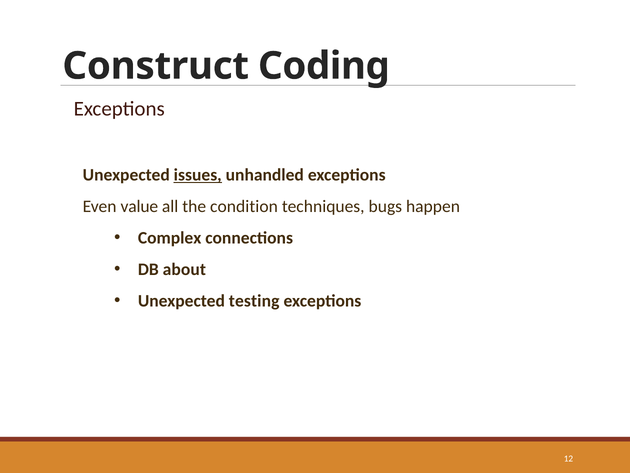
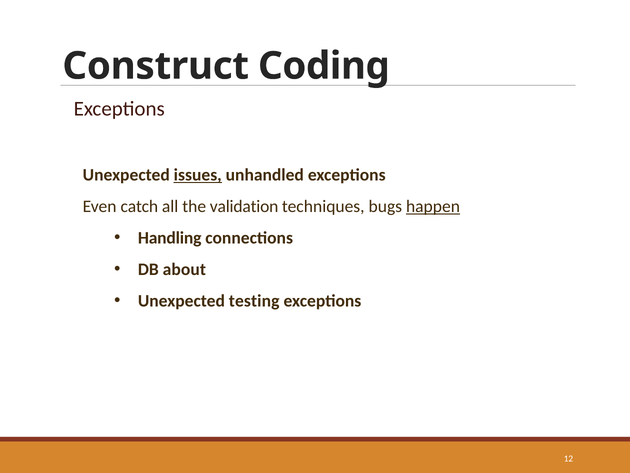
value: value -> catch
condition: condition -> validation
happen underline: none -> present
Complex: Complex -> Handling
